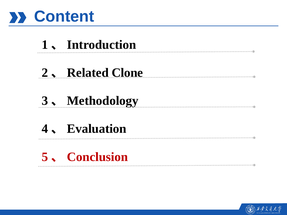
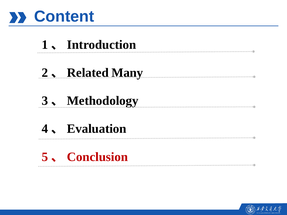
Clone: Clone -> Many
